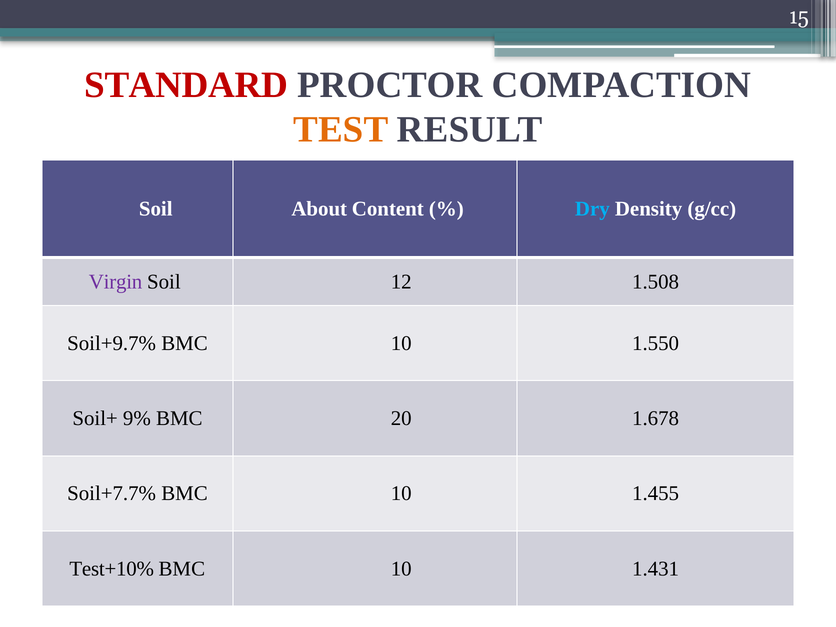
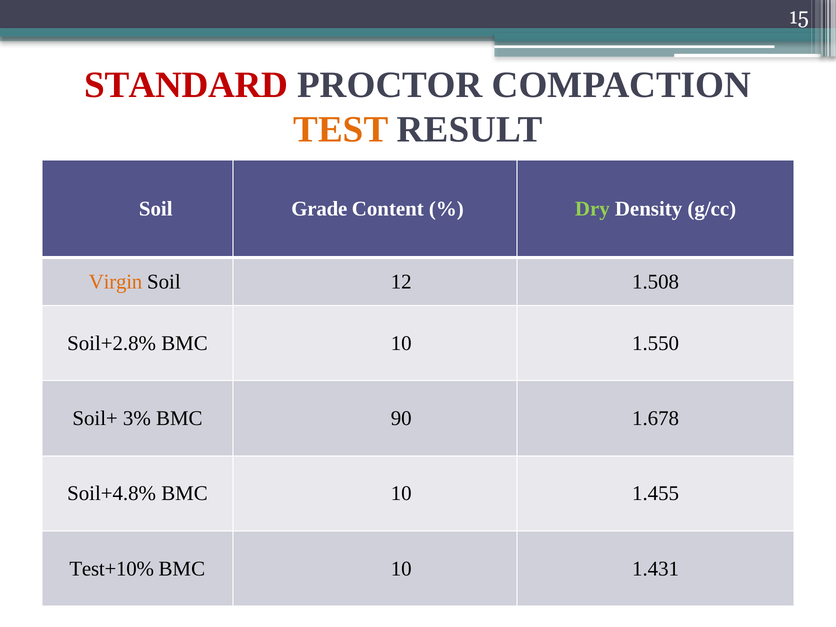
About: About -> Grade
Dry colour: light blue -> light green
Virgin colour: purple -> orange
Soil+9.7%: Soil+9.7% -> Soil+2.8%
9%: 9% -> 3%
20: 20 -> 90
Soil+7.7%: Soil+7.7% -> Soil+4.8%
